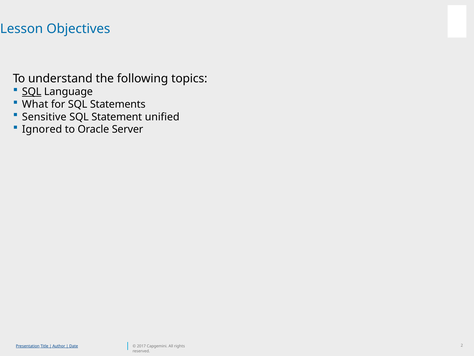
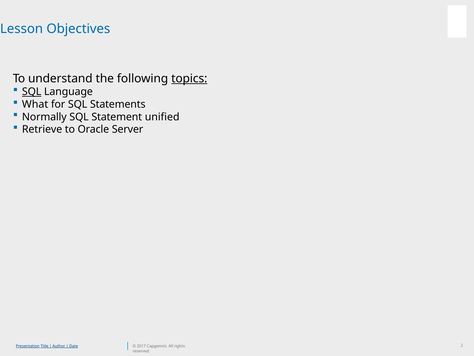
topics underline: none -> present
Sensitive: Sensitive -> Normally
Ignored: Ignored -> Retrieve
